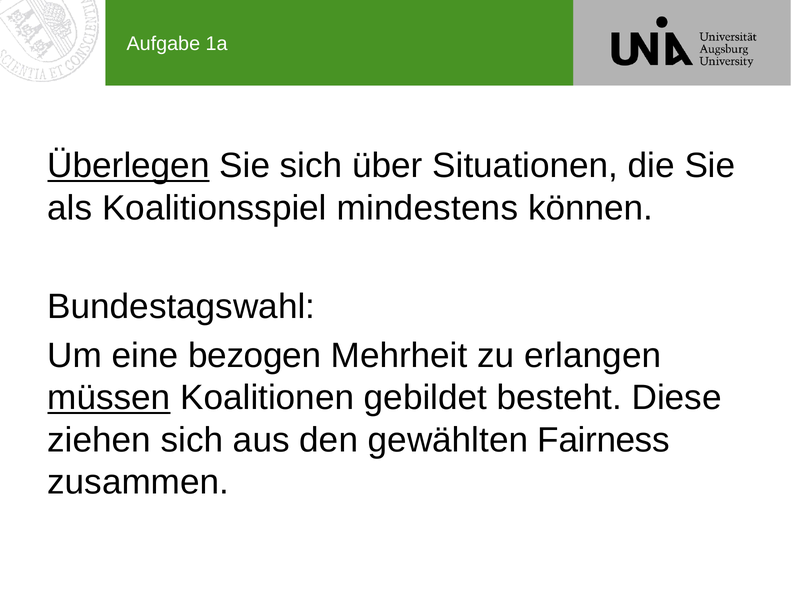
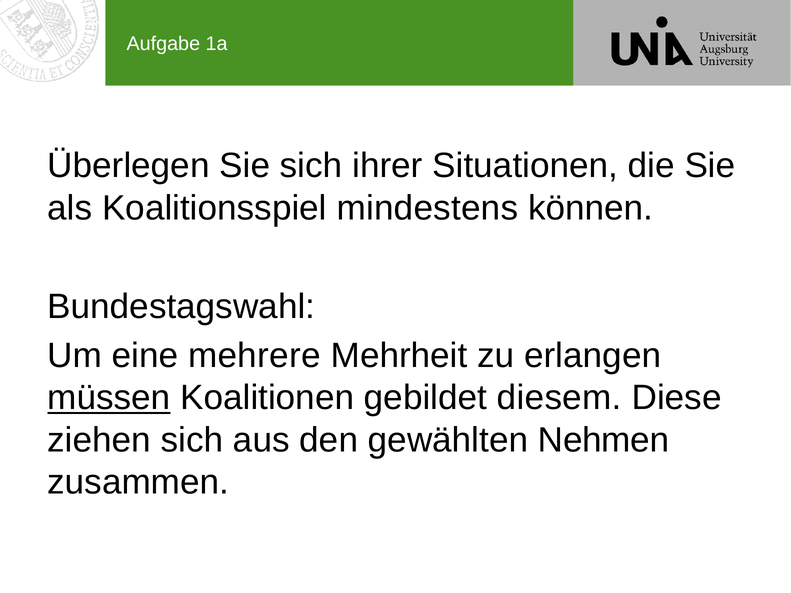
Überlegen underline: present -> none
über: über -> ihrer
bezogen: bezogen -> mehrere
besteht: besteht -> diesem
Fairness: Fairness -> Nehmen
